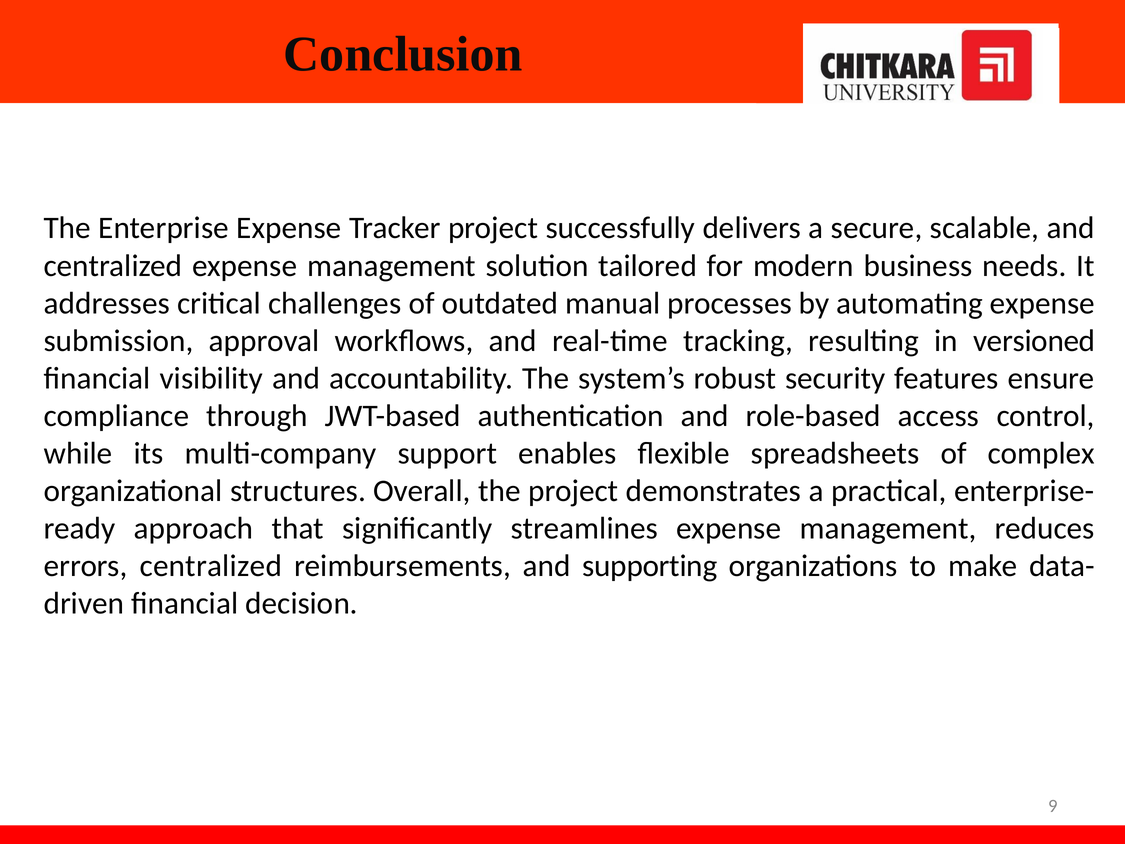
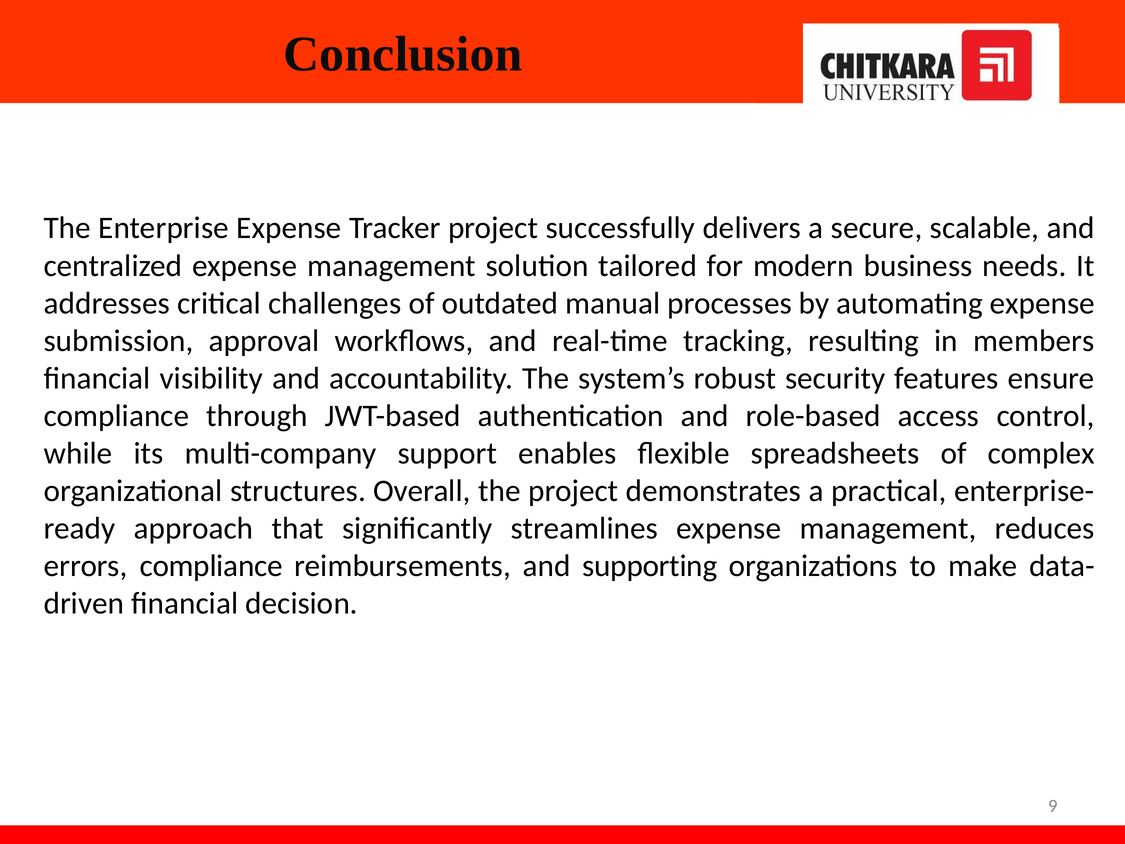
versioned: versioned -> members
errors centralized: centralized -> compliance
